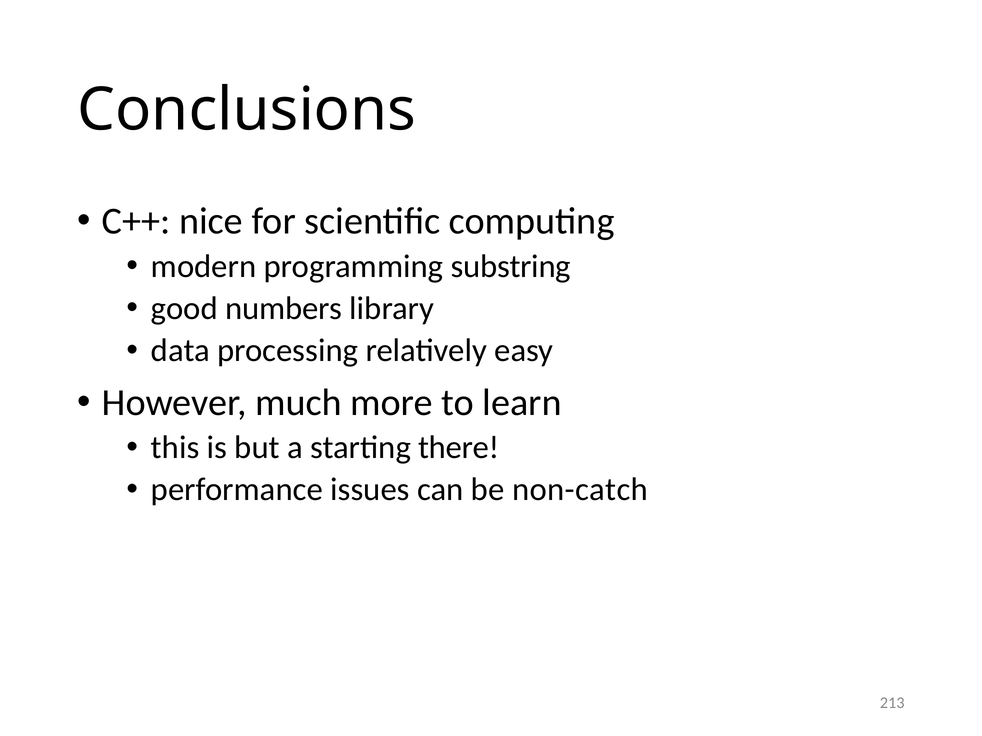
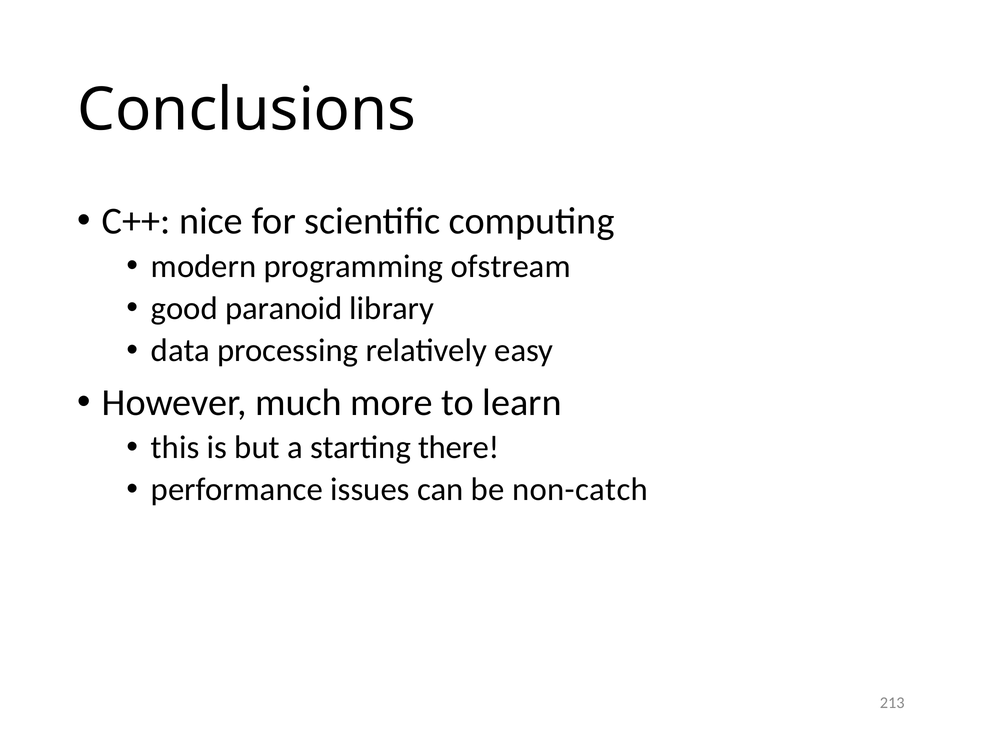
substring: substring -> ofstream
numbers: numbers -> paranoid
